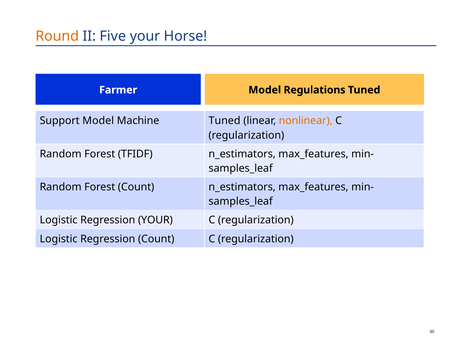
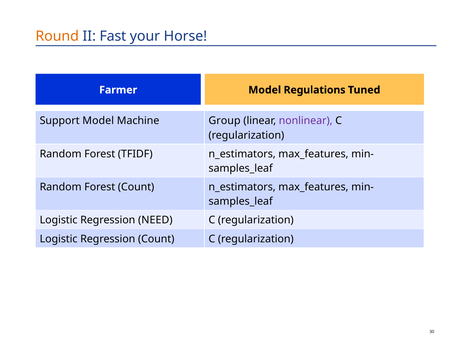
Five: Five -> Fast
Machine Tuned: Tuned -> Group
nonlinear colour: orange -> purple
Regression YOUR: YOUR -> NEED
